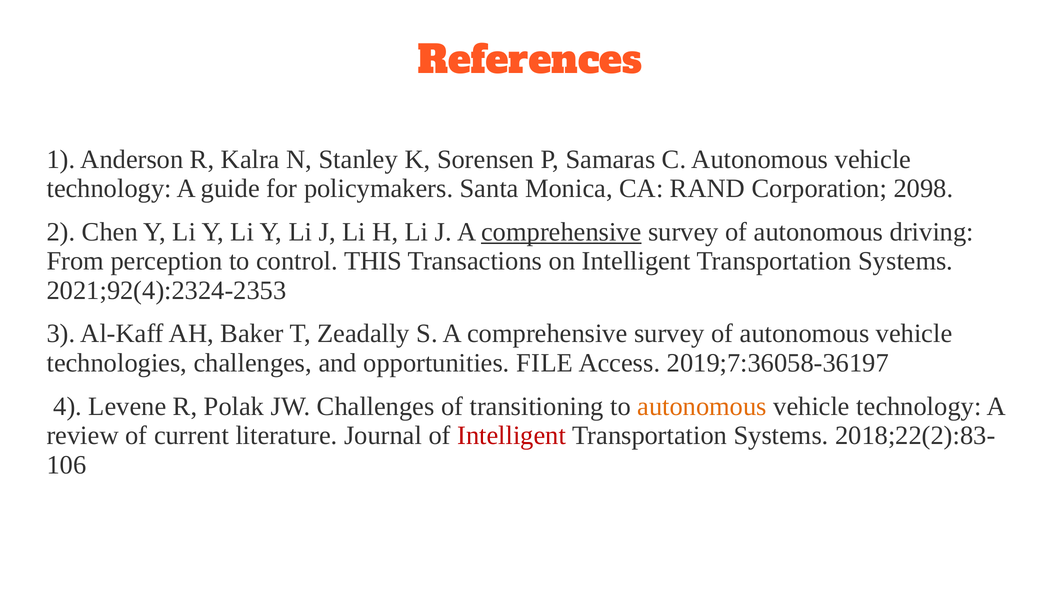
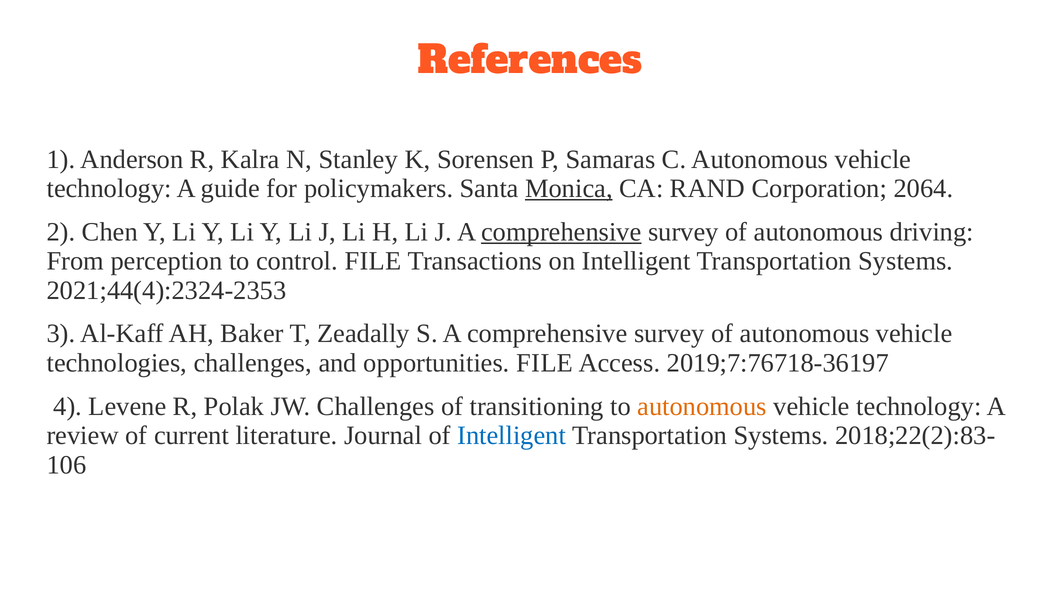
Monica underline: none -> present
2098: 2098 -> 2064
control THIS: THIS -> FILE
2021;92(4):2324-2353: 2021;92(4):2324-2353 -> 2021;44(4):2324-2353
2019;7:36058-36197: 2019;7:36058-36197 -> 2019;7:76718-36197
Intelligent at (512, 436) colour: red -> blue
